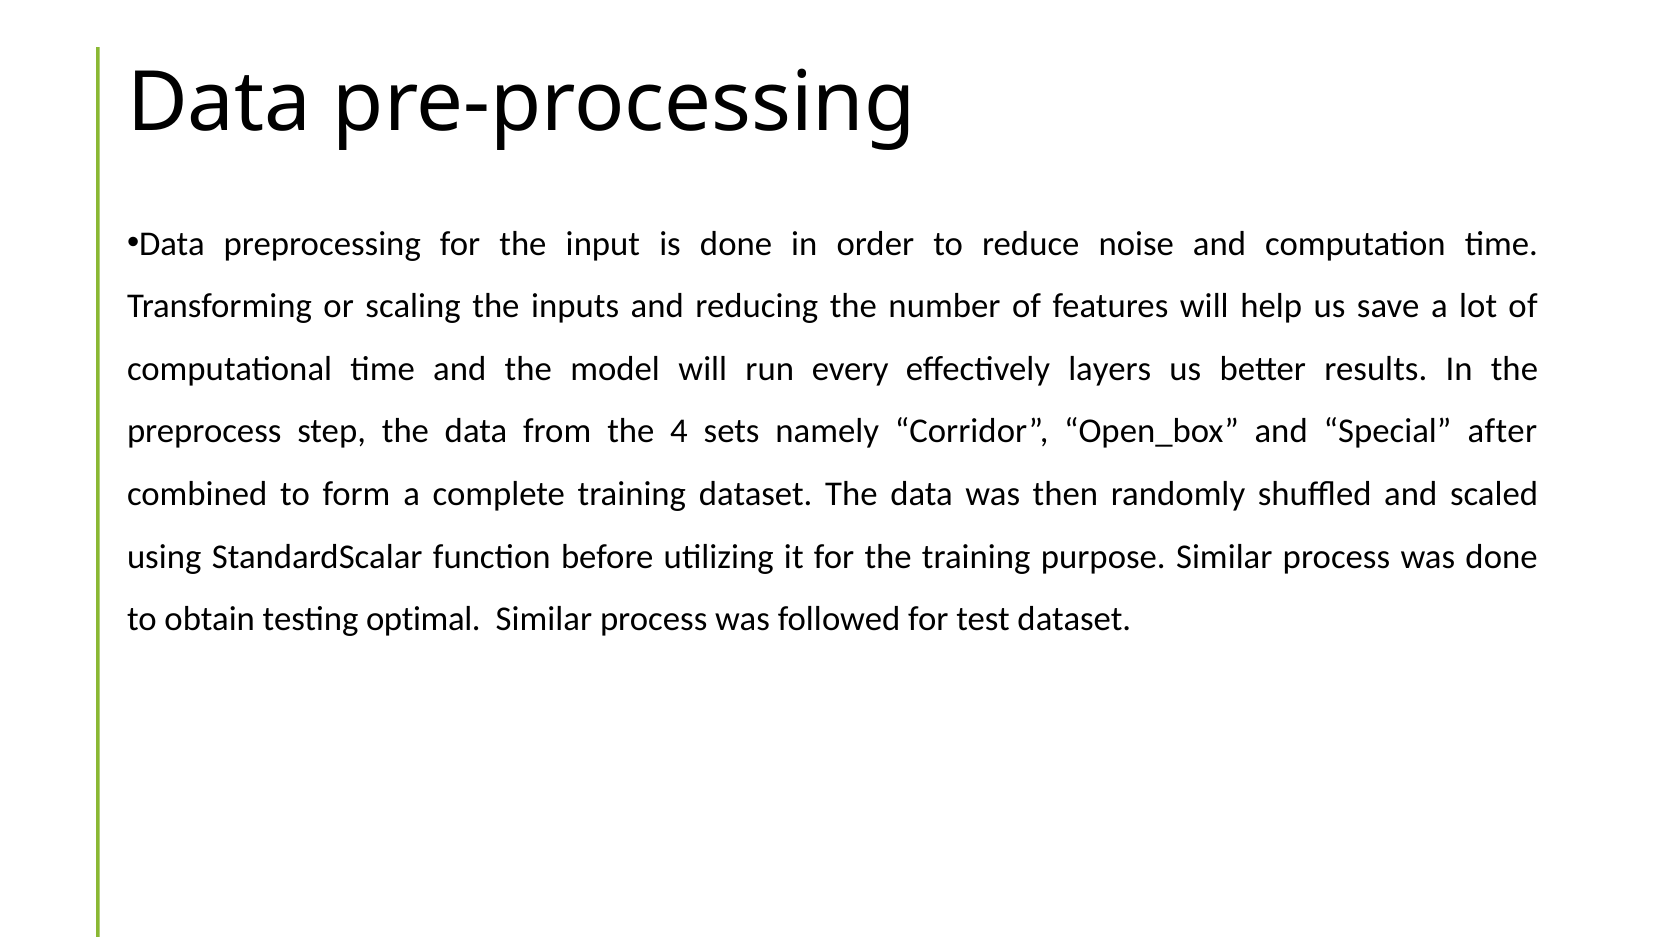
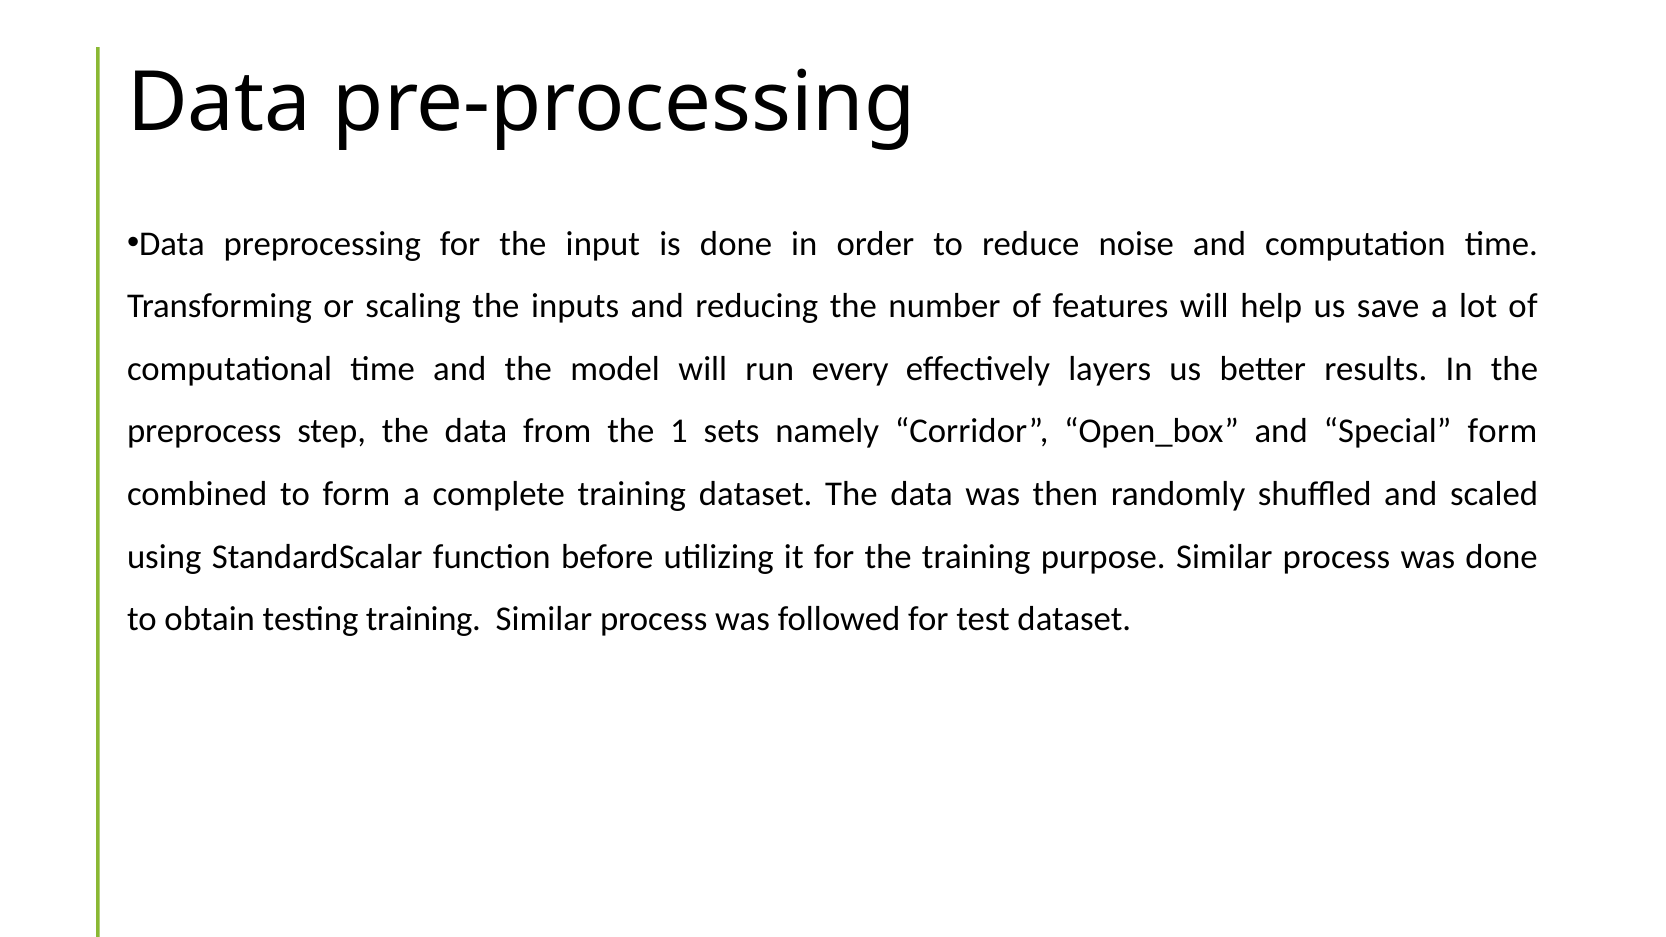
4: 4 -> 1
Special after: after -> form
testing optimal: optimal -> training
